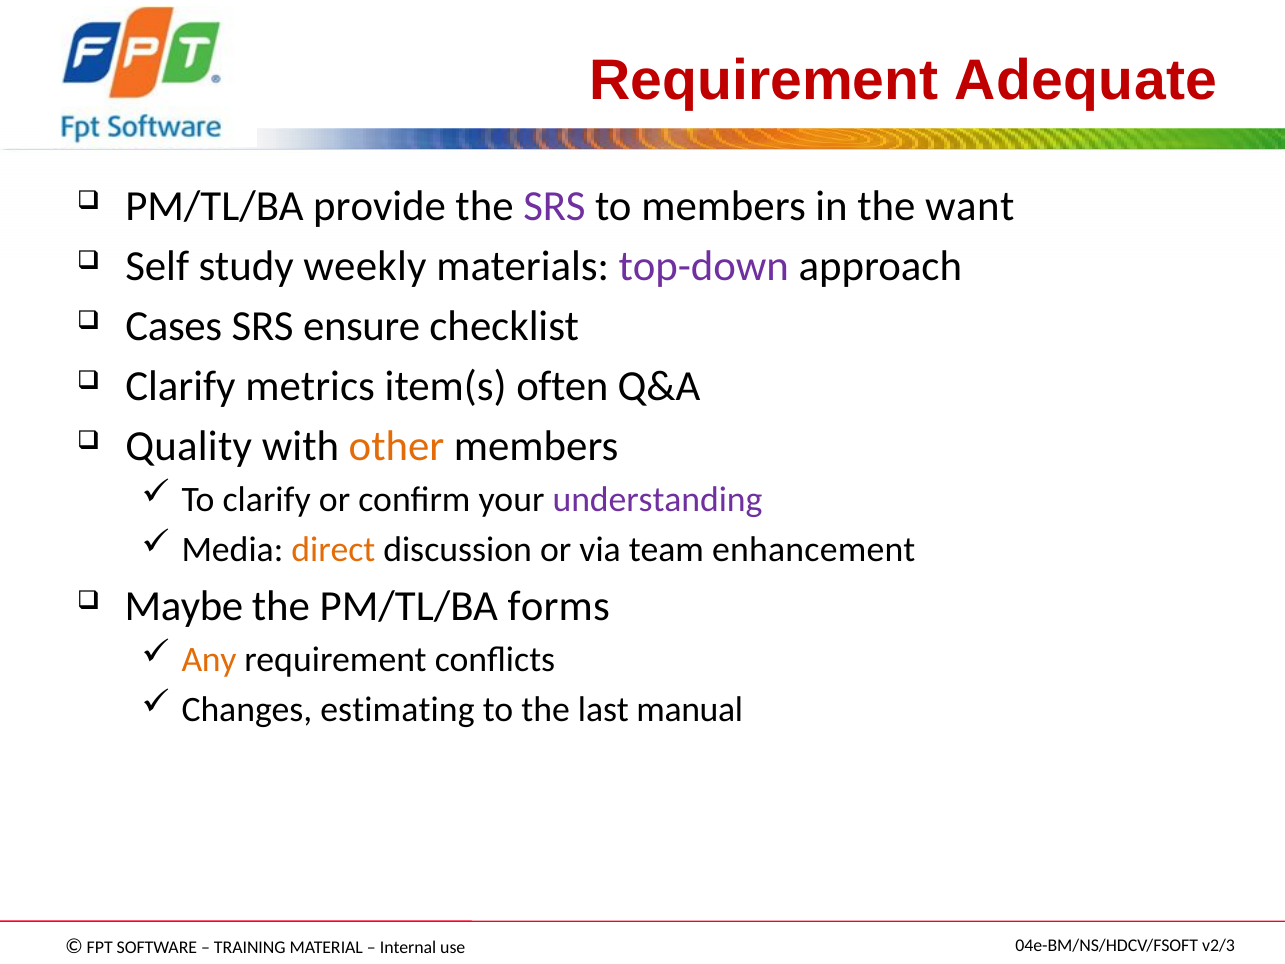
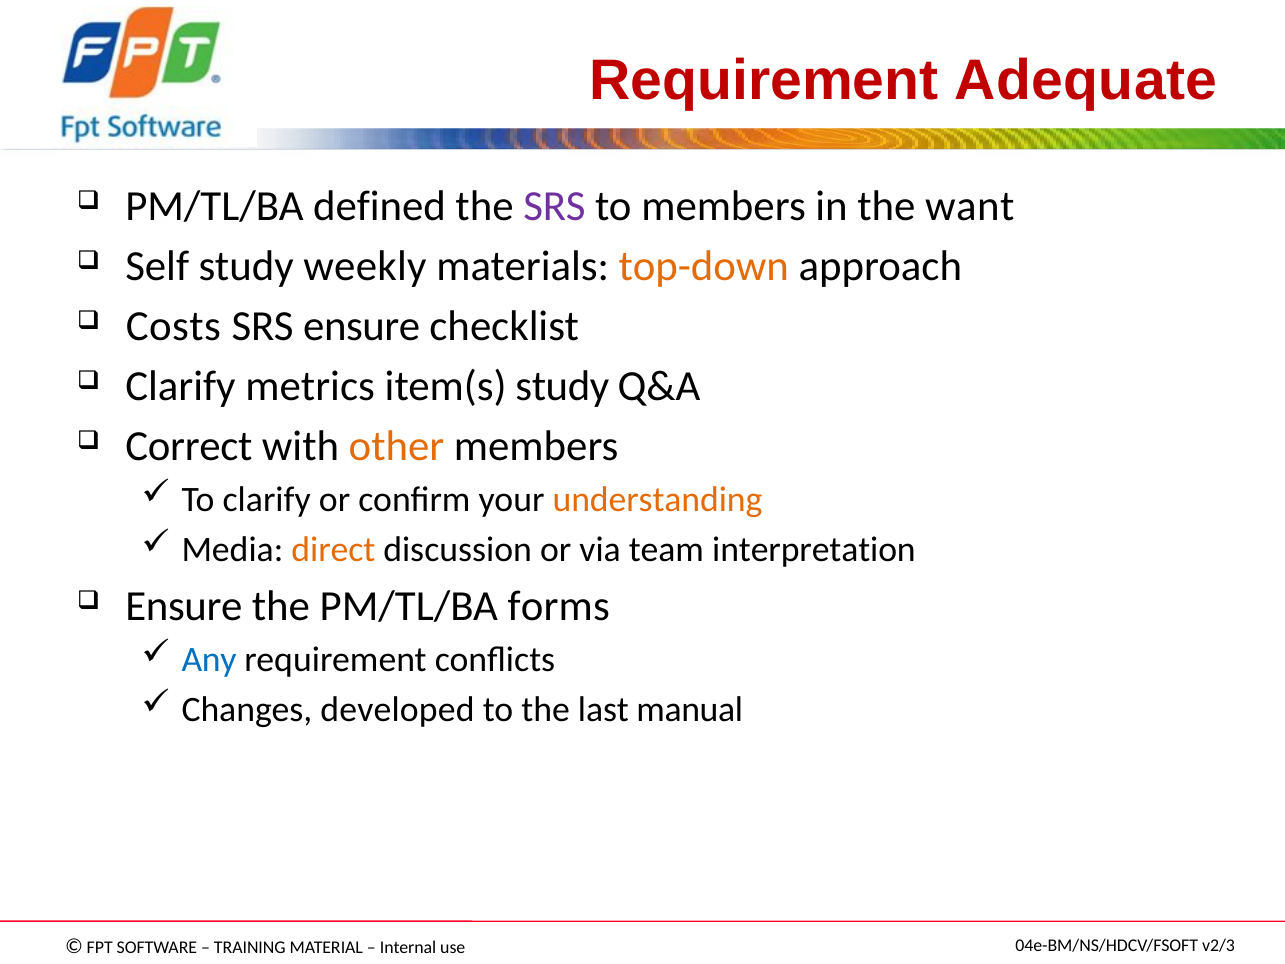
provide: provide -> defined
top-down colour: purple -> orange
Cases: Cases -> Costs
item(s often: often -> study
Quality: Quality -> Correct
understanding colour: purple -> orange
enhancement: enhancement -> interpretation
Maybe at (184, 606): Maybe -> Ensure
Any colour: orange -> blue
estimating: estimating -> developed
